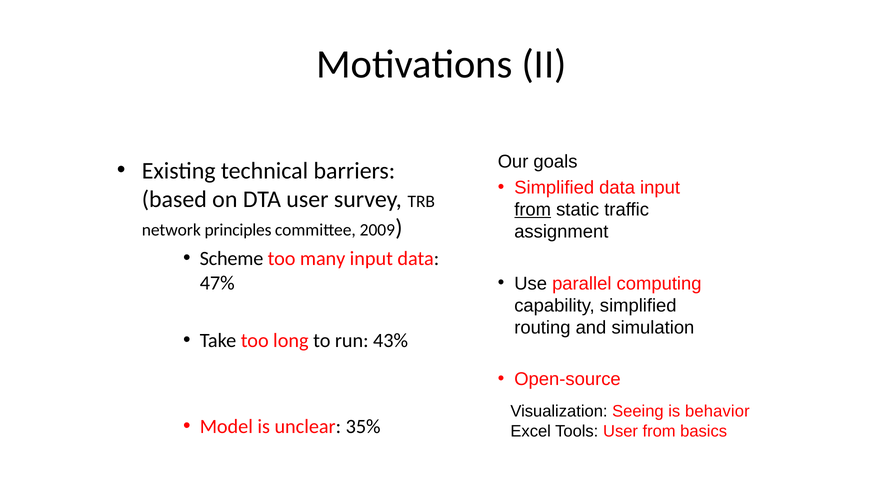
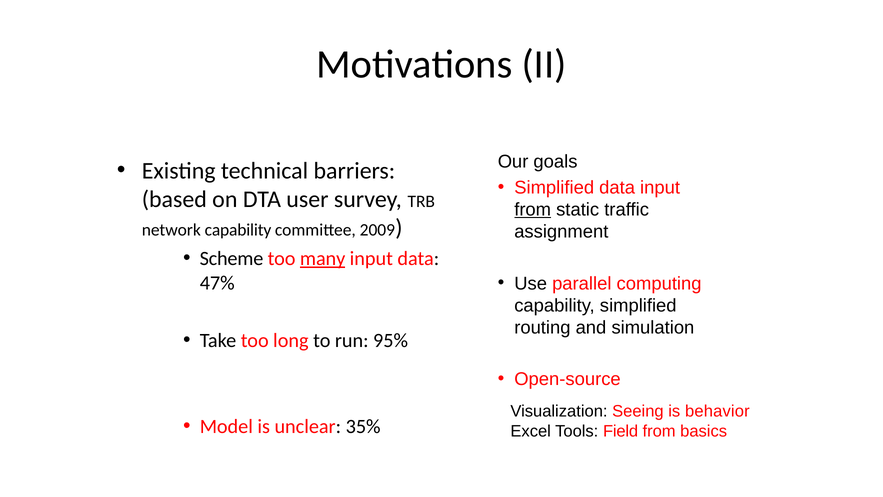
network principles: principles -> capability
many underline: none -> present
43%: 43% -> 95%
Tools User: User -> Field
